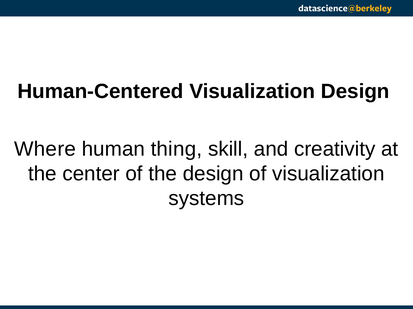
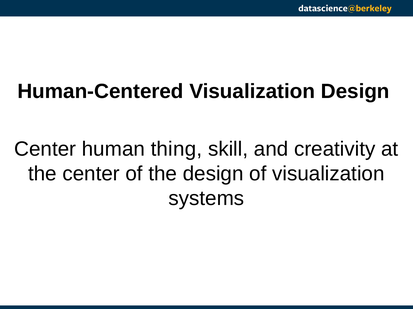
Where at (45, 149): Where -> Center
